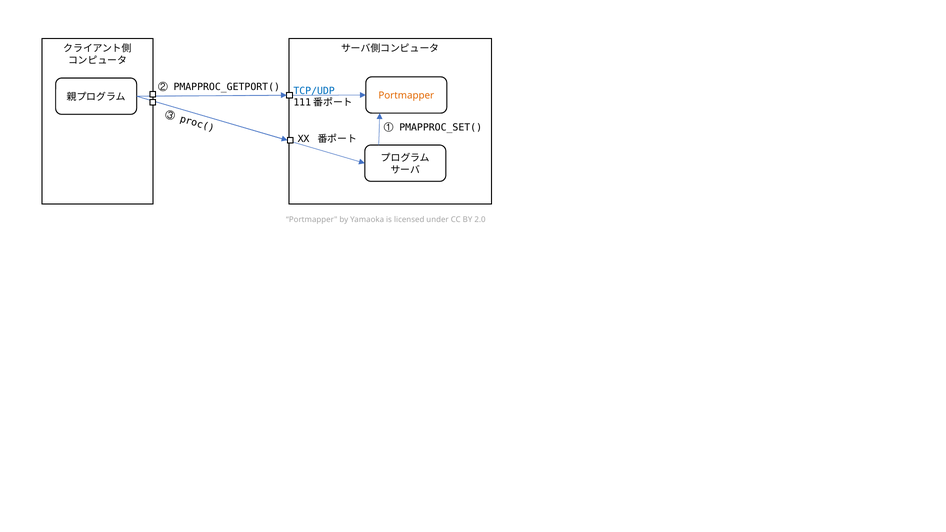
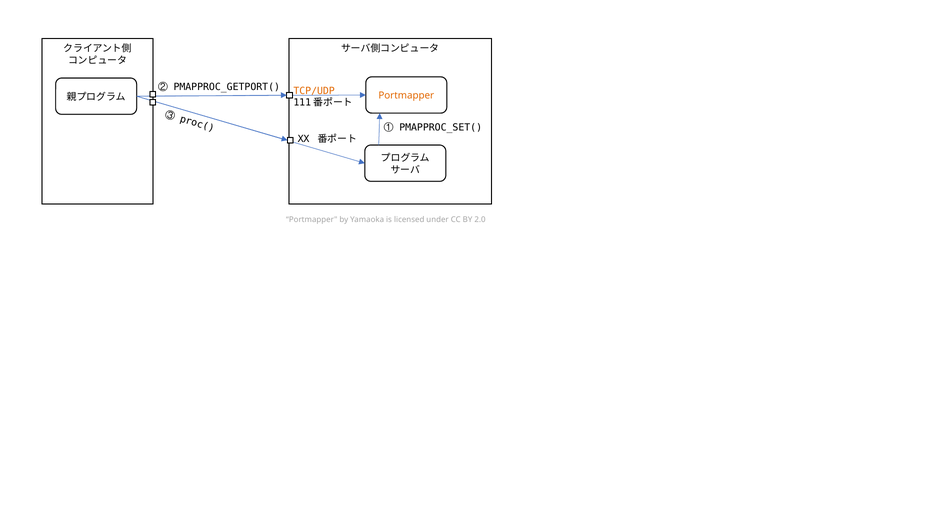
TCP/UDP colour: blue -> orange
